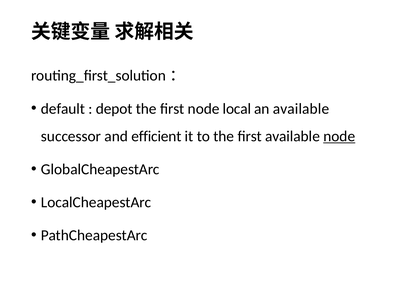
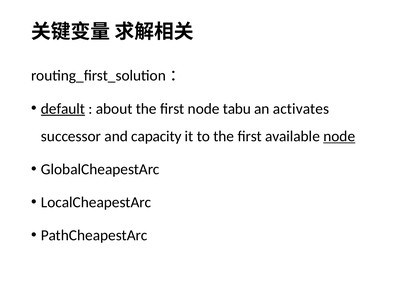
default underline: none -> present
depot: depot -> about
local: local -> tabu
an available: available -> activates
efficient: efficient -> capacity
